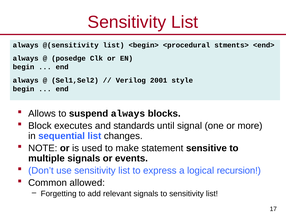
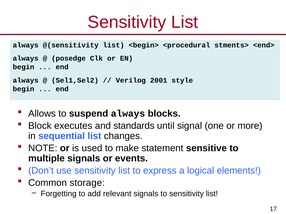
recursion: recursion -> elements
allowed: allowed -> storage
